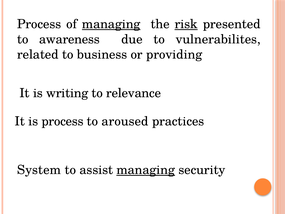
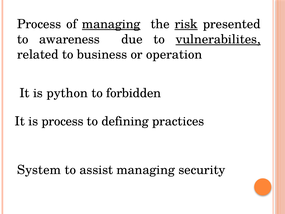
vulnerabilites underline: none -> present
providing: providing -> operation
writing: writing -> python
relevance: relevance -> forbidden
aroused: aroused -> defining
managing at (146, 170) underline: present -> none
